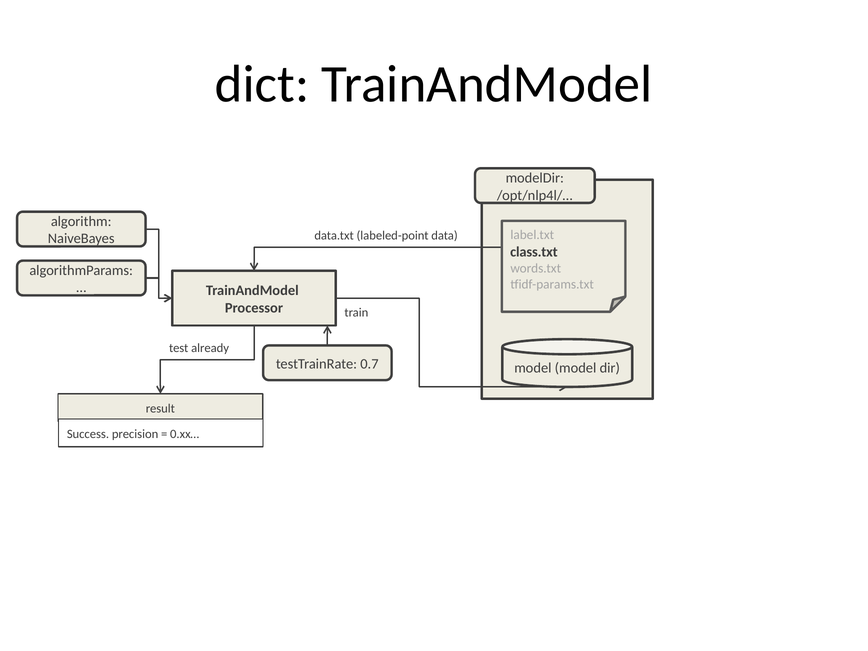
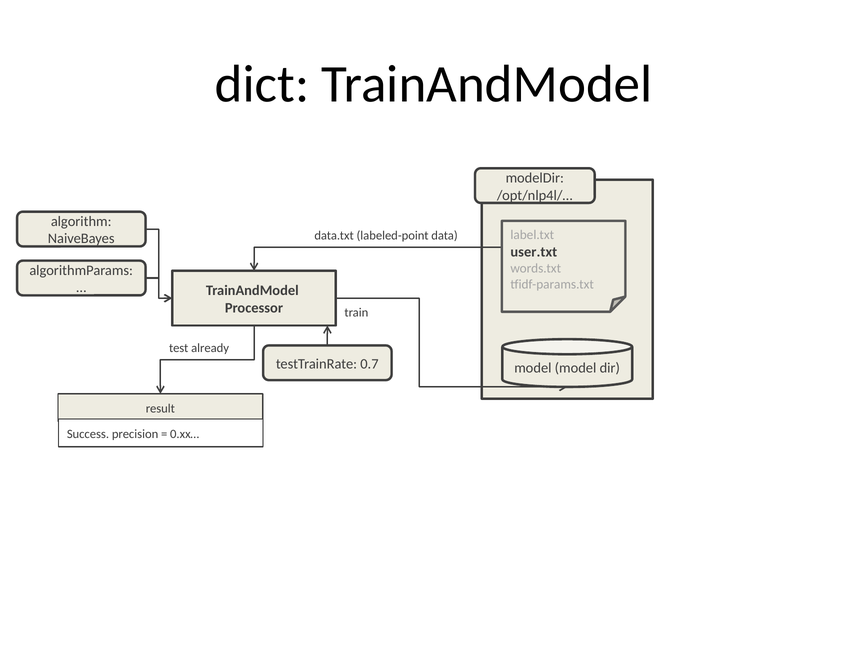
class.txt: class.txt -> user.txt
